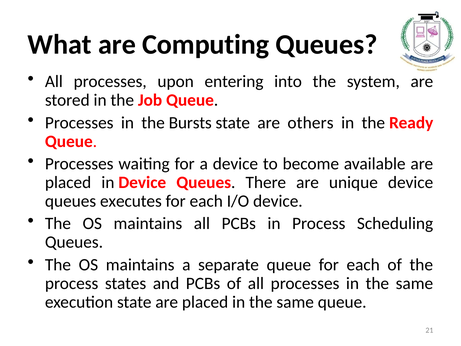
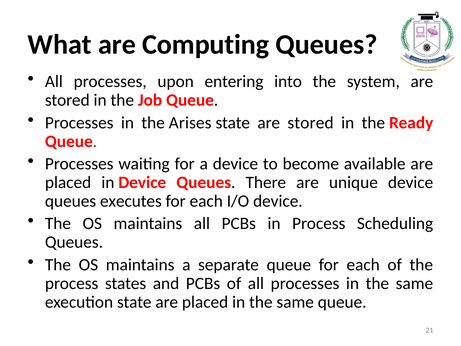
Bursts: Bursts -> Arises
state are others: others -> stored
